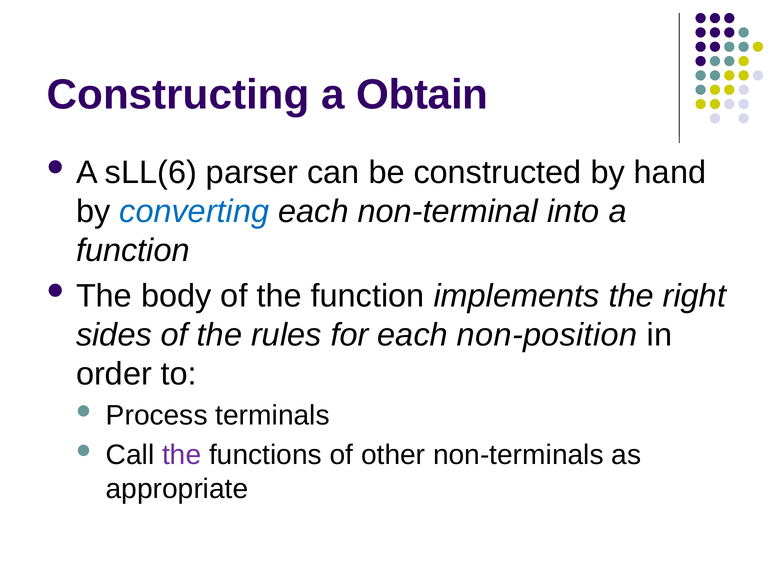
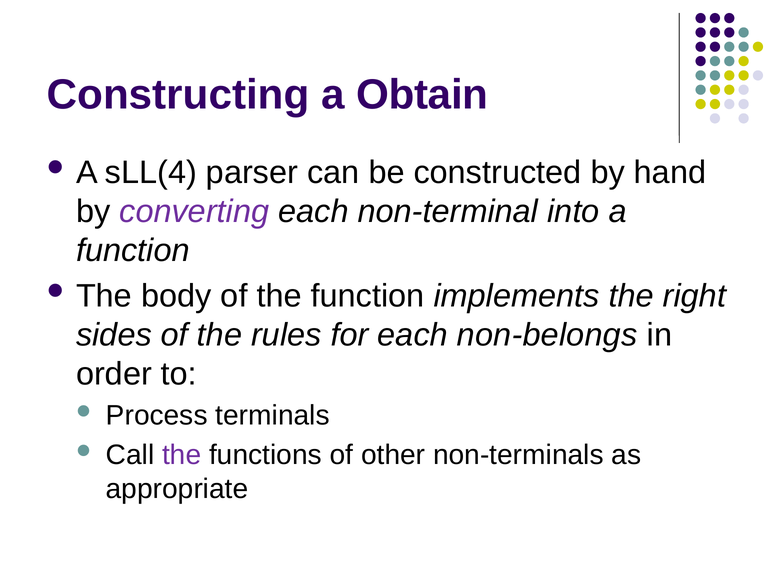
sLL(6: sLL(6 -> sLL(4
converting colour: blue -> purple
non-position: non-position -> non-belongs
